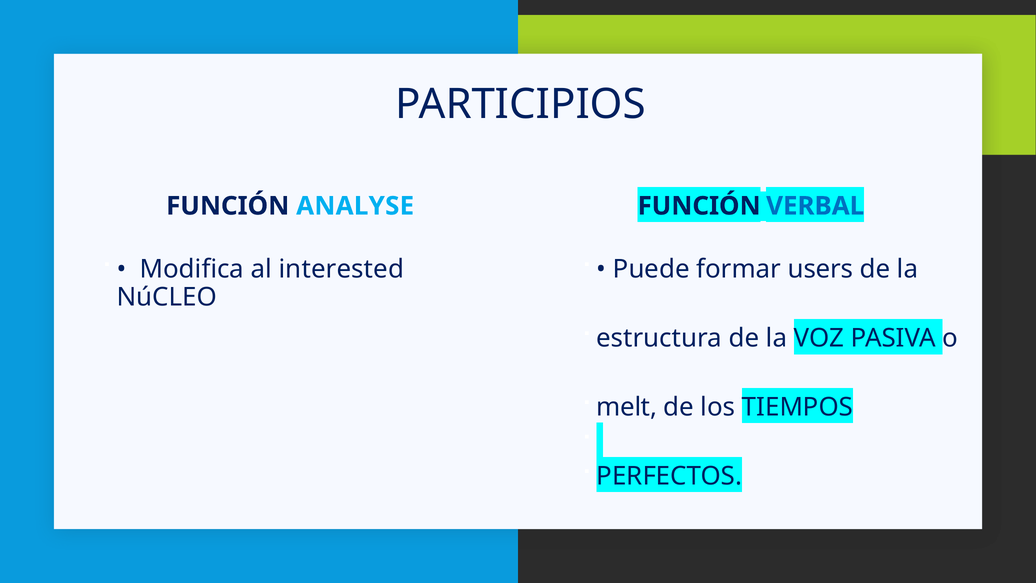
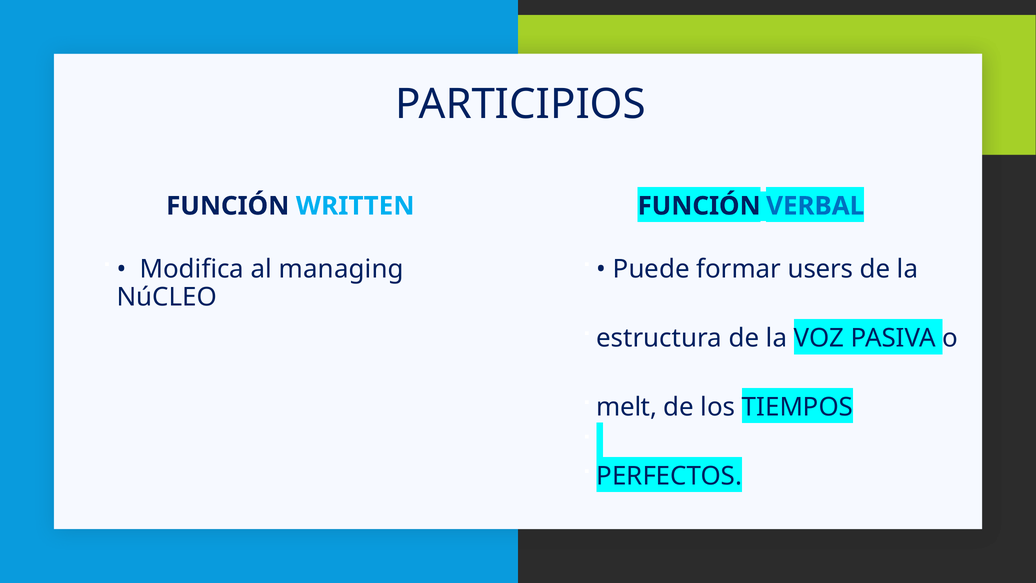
ANALYSE: ANALYSE -> WRITTEN
interested: interested -> managing
